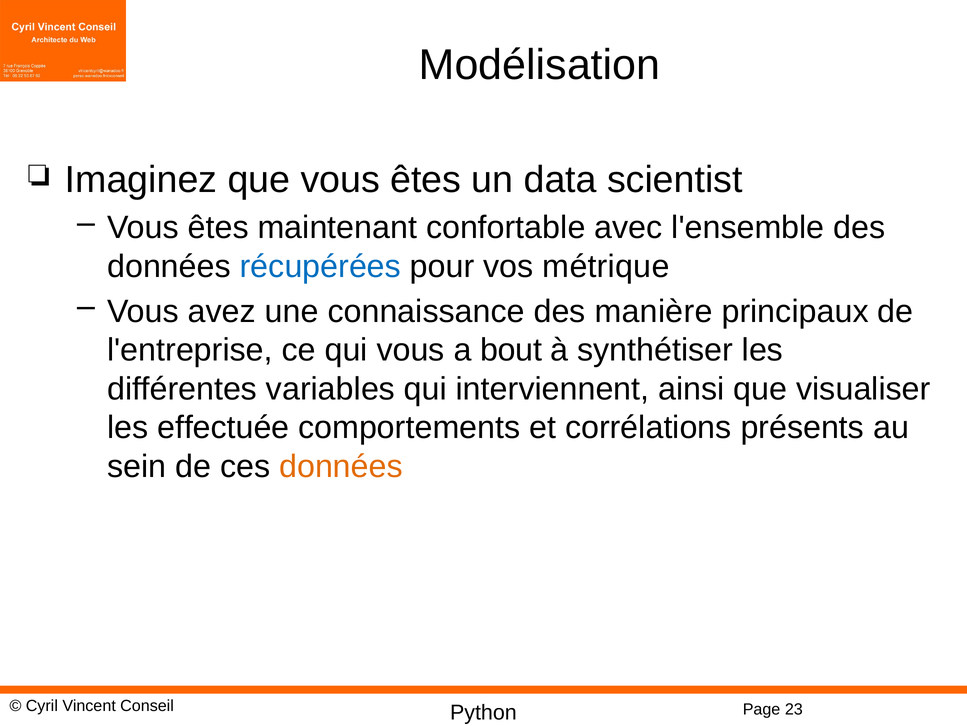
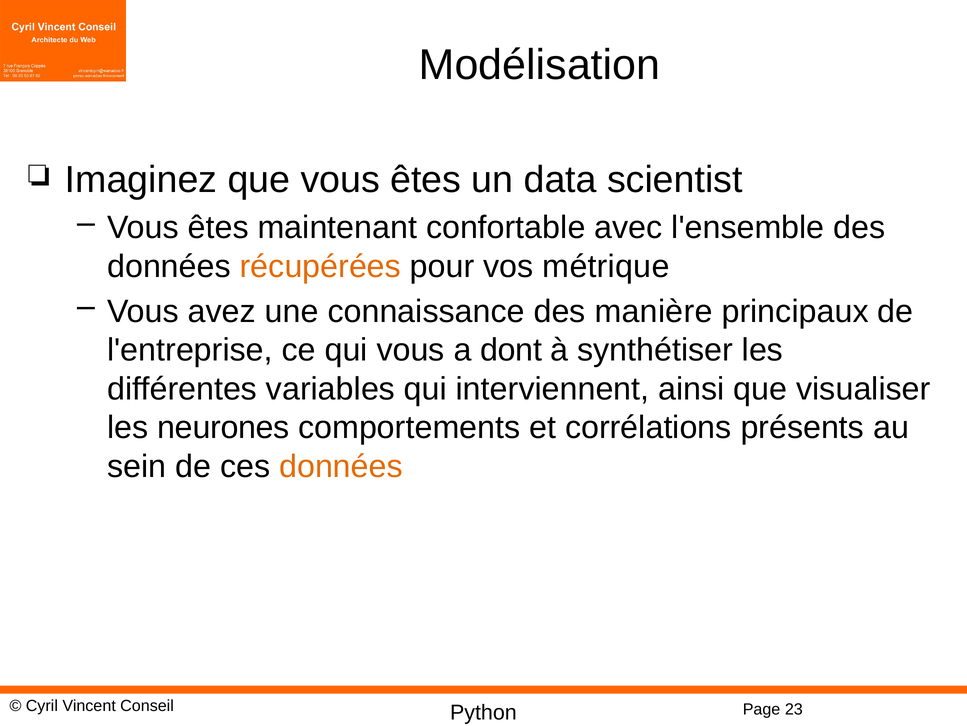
récupérées colour: blue -> orange
bout: bout -> dont
effectuée: effectuée -> neurones
